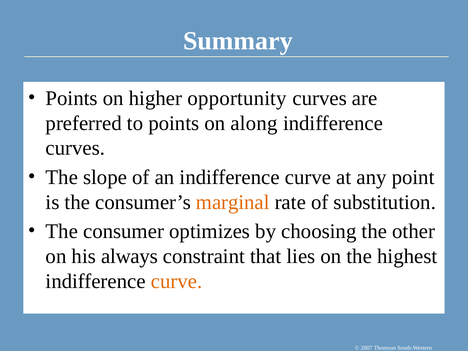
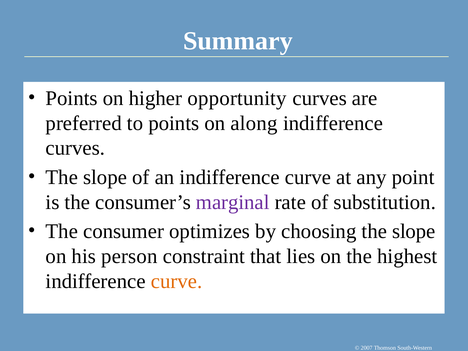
marginal colour: orange -> purple
choosing the other: other -> slope
always: always -> person
